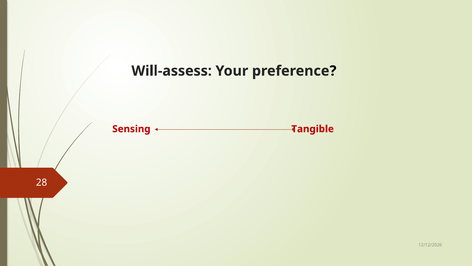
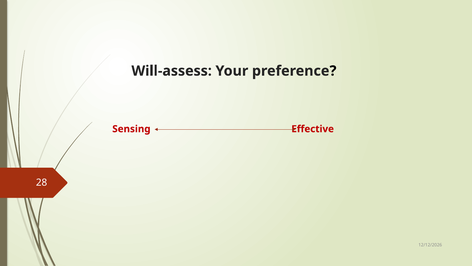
Tangible: Tangible -> Effective
